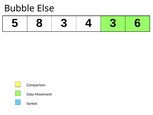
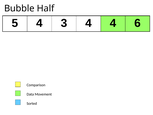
Else: Else -> Half
5 8: 8 -> 4
4 3: 3 -> 4
